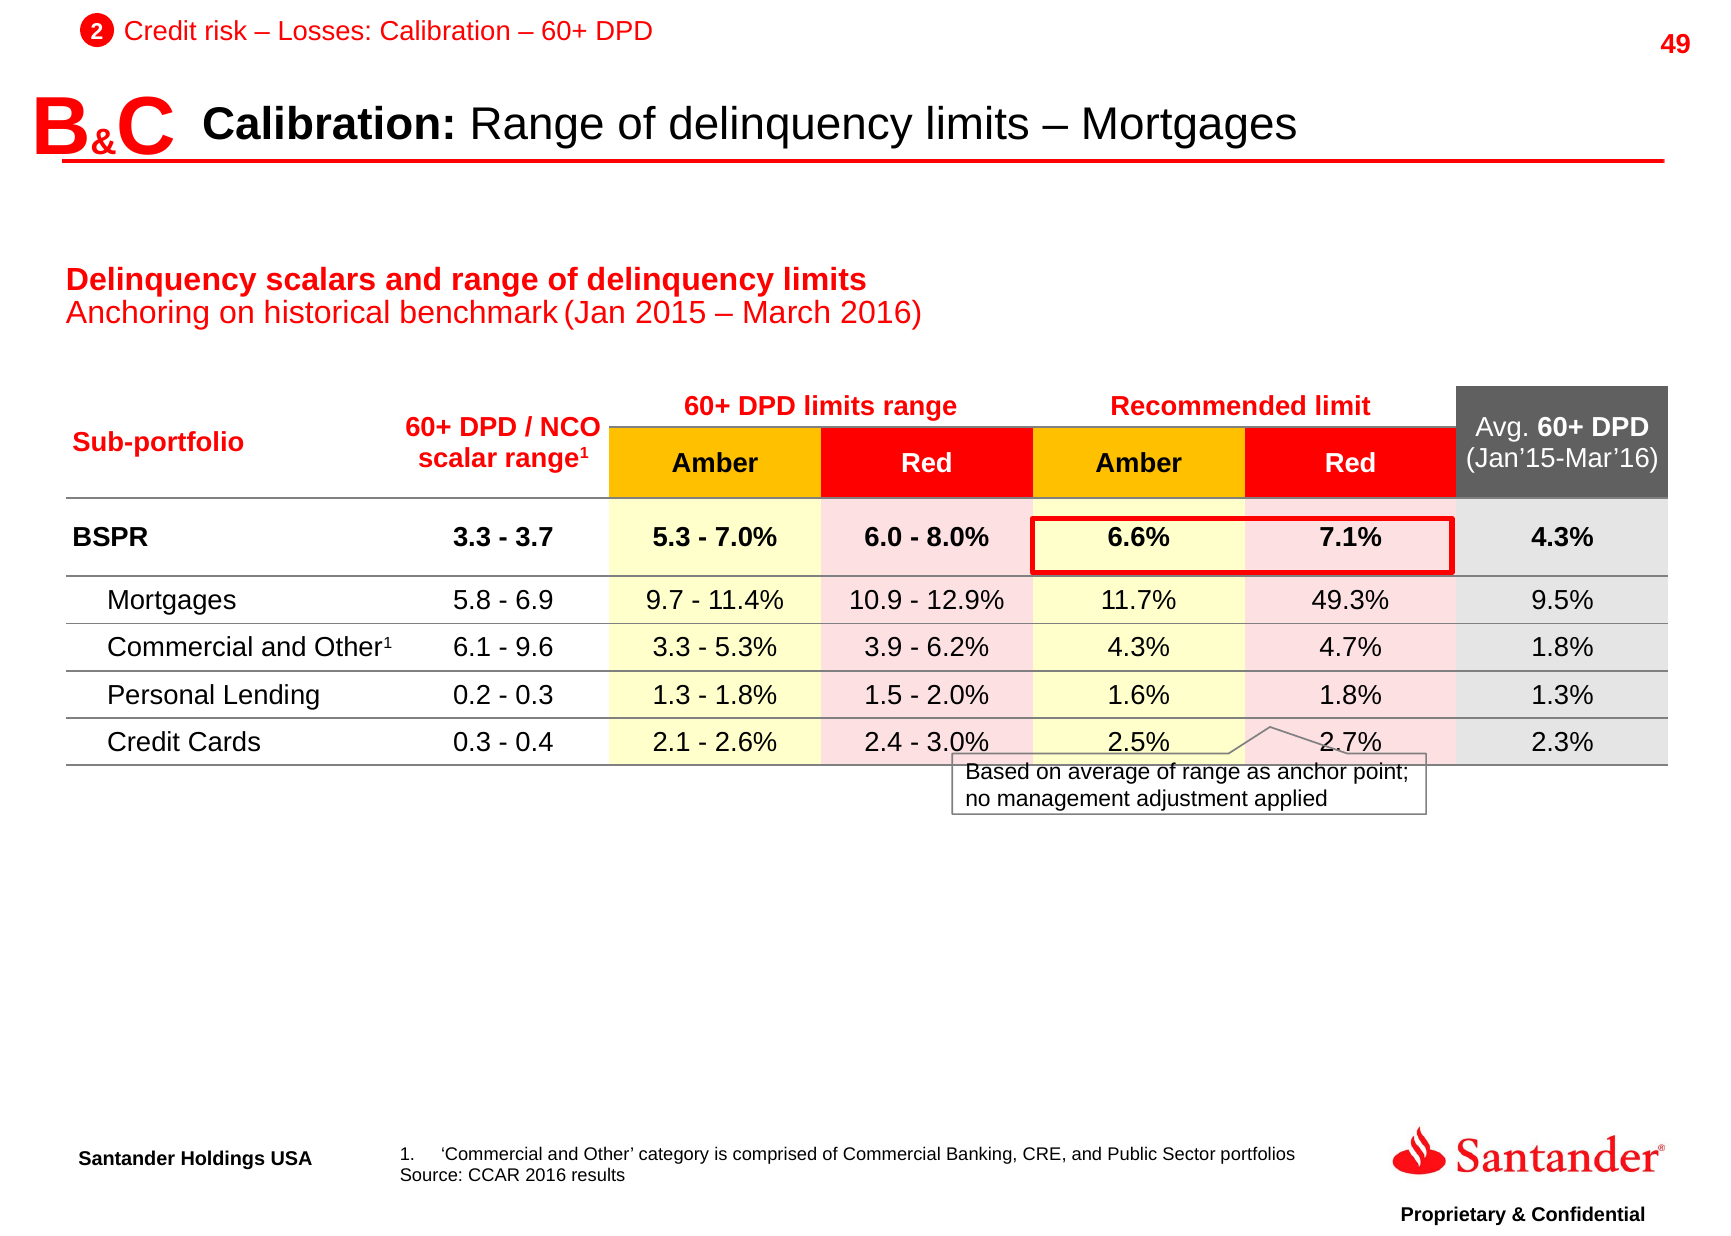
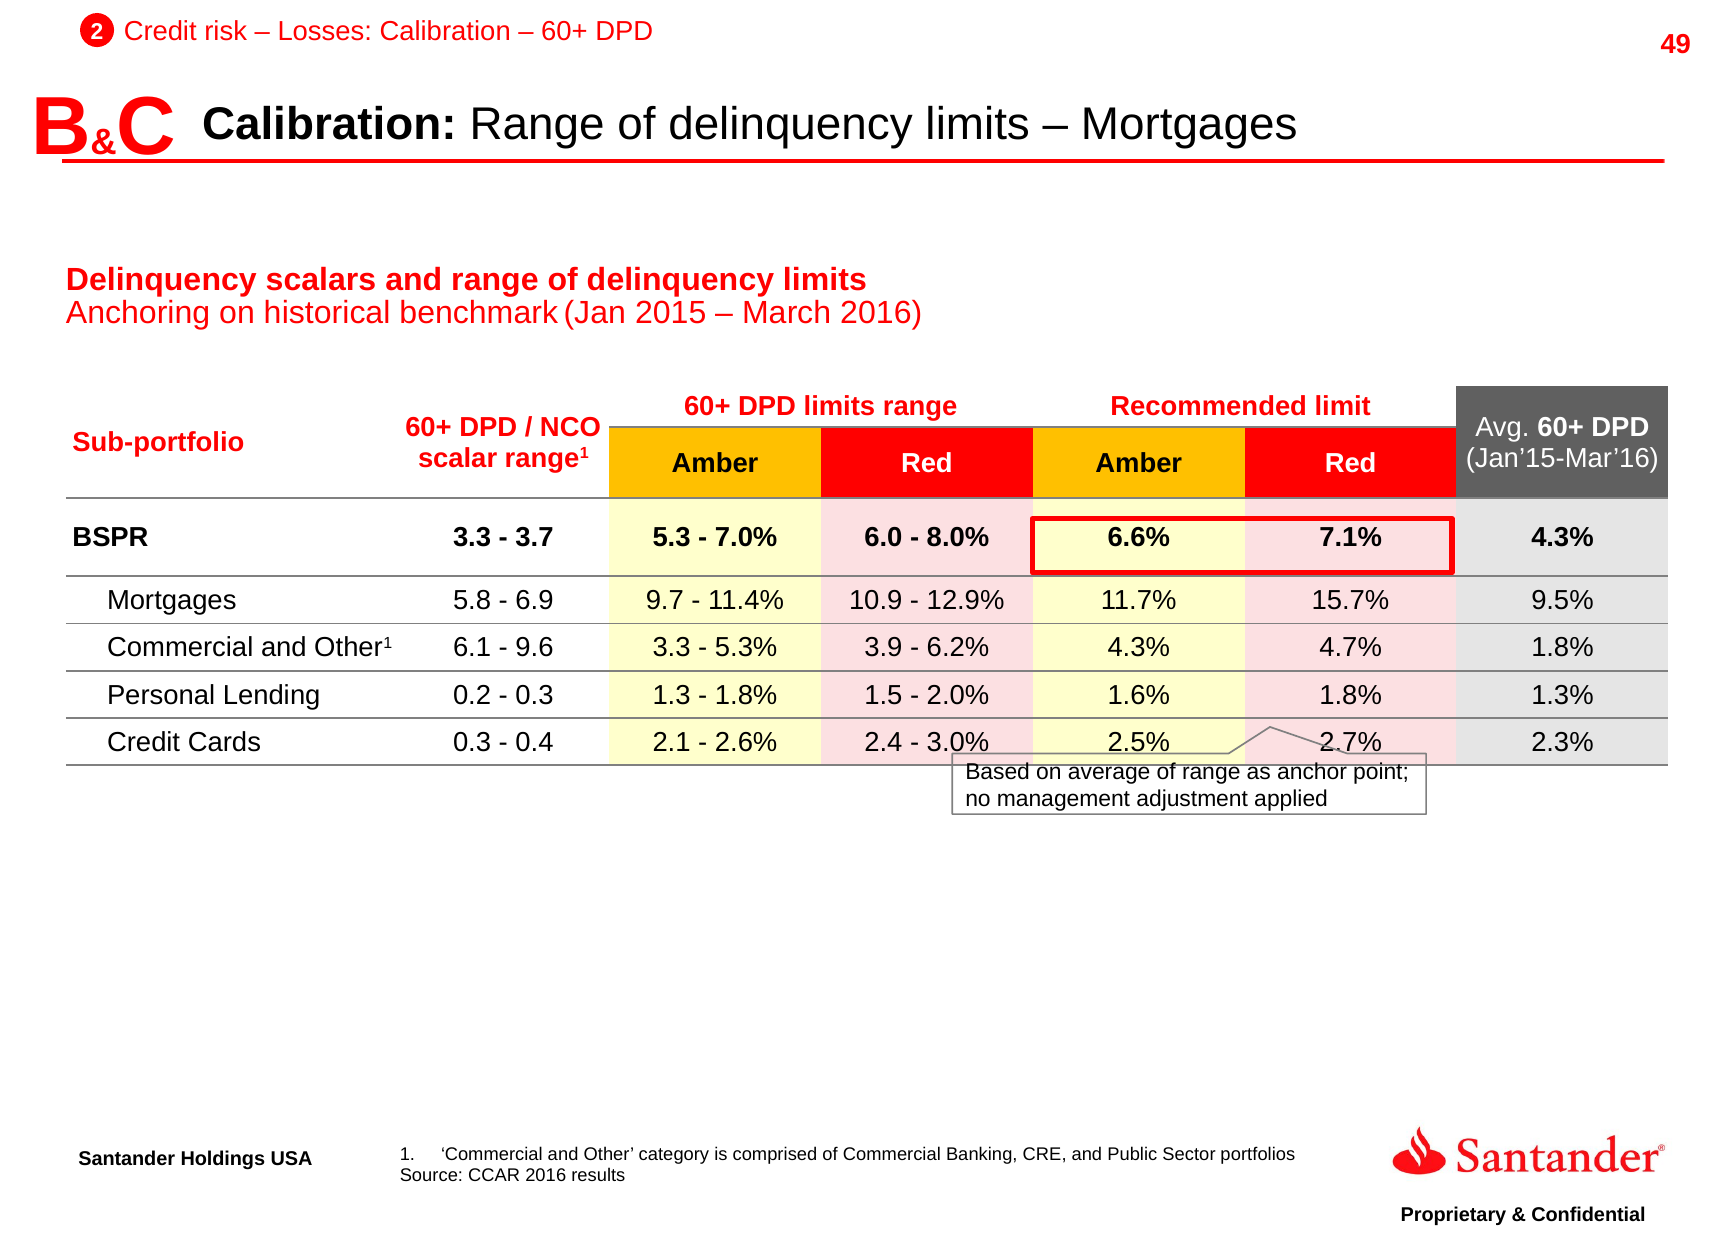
49.3%: 49.3% -> 15.7%
